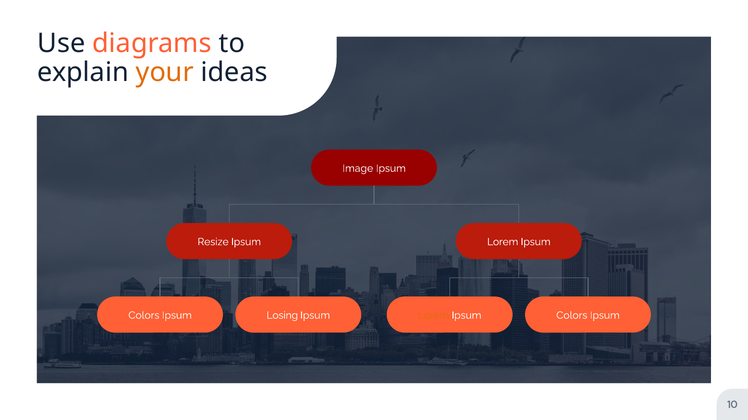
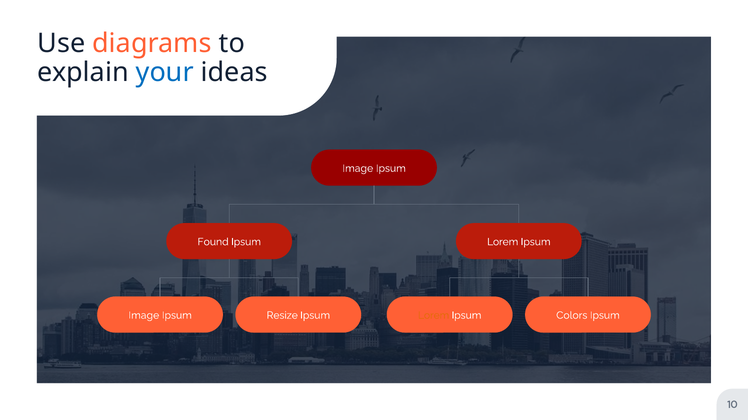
your colour: orange -> blue
Resize: Resize -> Found
Colors at (144, 316): Colors -> Image
Losing: Losing -> Resize
